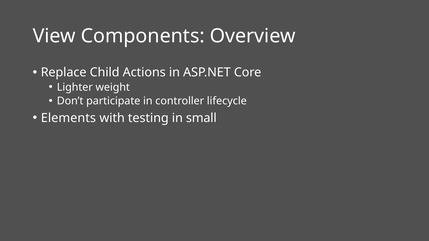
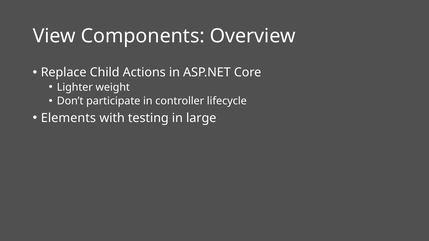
small: small -> large
